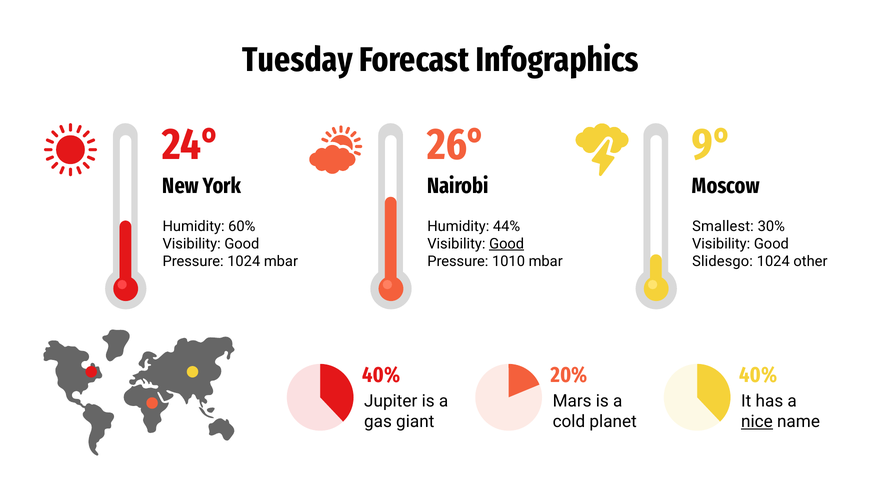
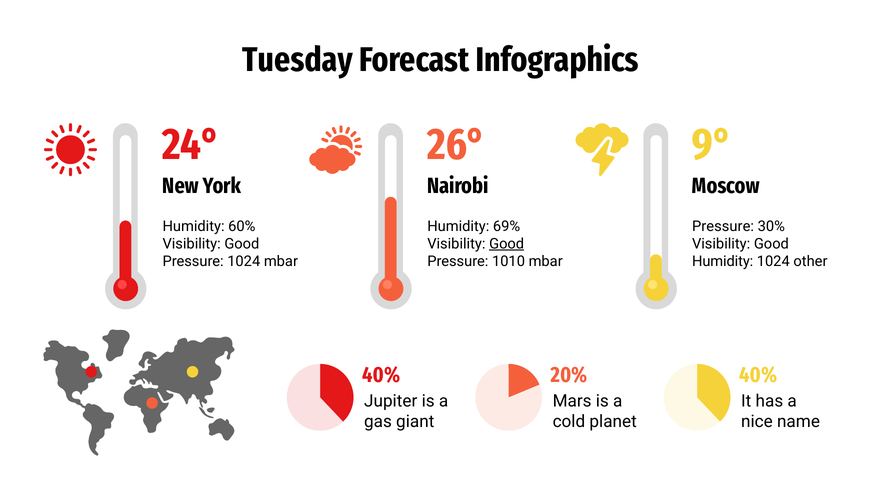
44%: 44% -> 69%
Smallest at (723, 226): Smallest -> Pressure
Slidesgo at (723, 261): Slidesgo -> Humidity
nice underline: present -> none
